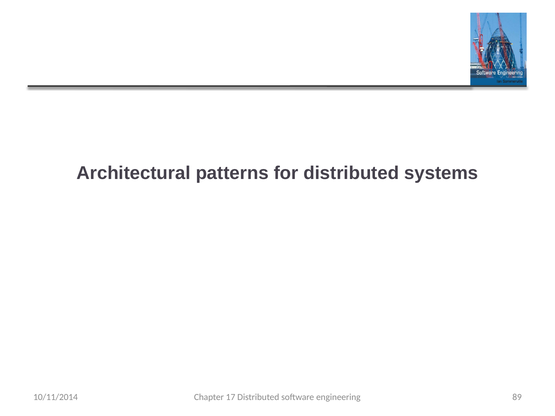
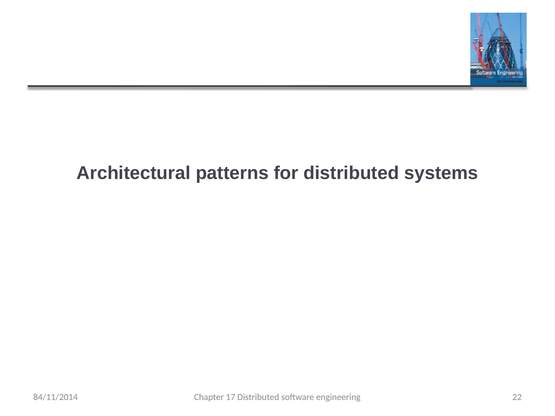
89: 89 -> 22
10/11/2014: 10/11/2014 -> 84/11/2014
